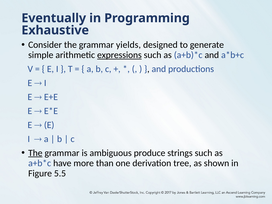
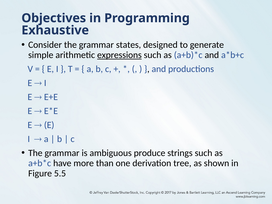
Eventually: Eventually -> Objectives
yields: yields -> states
The at (35, 153) underline: present -> none
